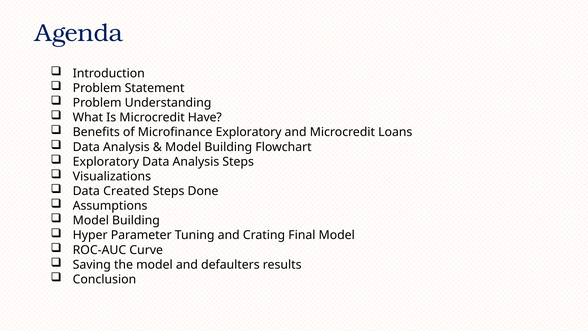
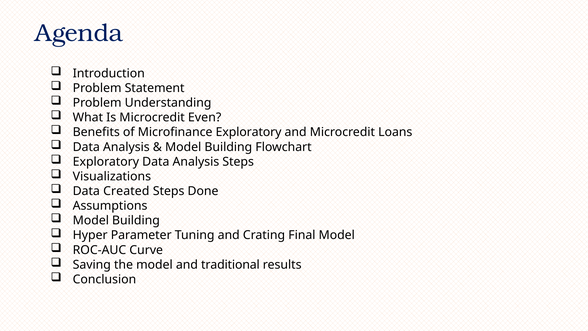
Have: Have -> Even
defaulters: defaulters -> traditional
